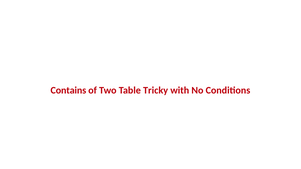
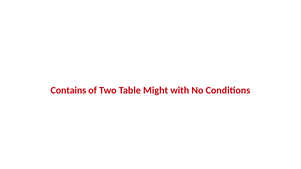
Tricky: Tricky -> Might
